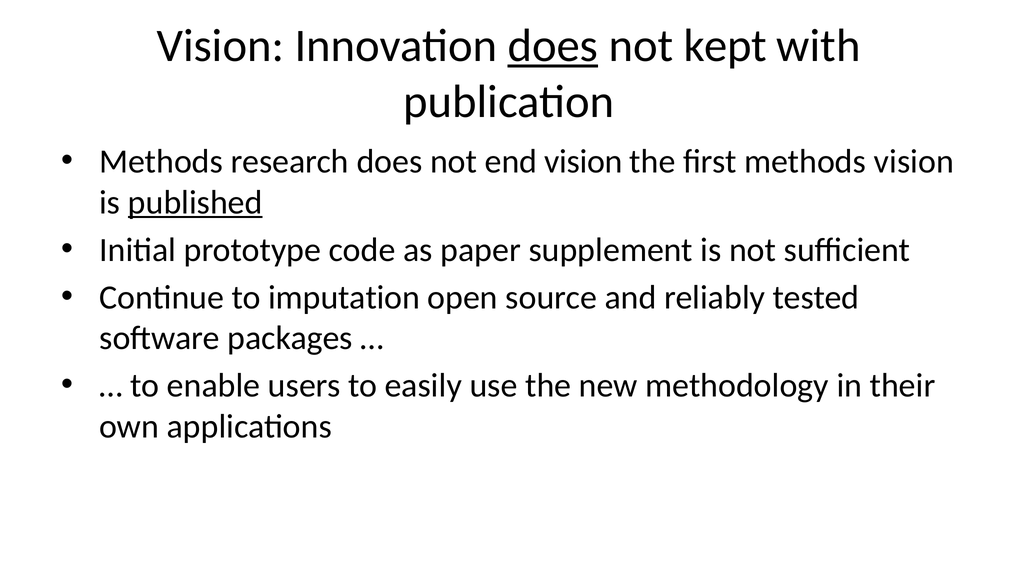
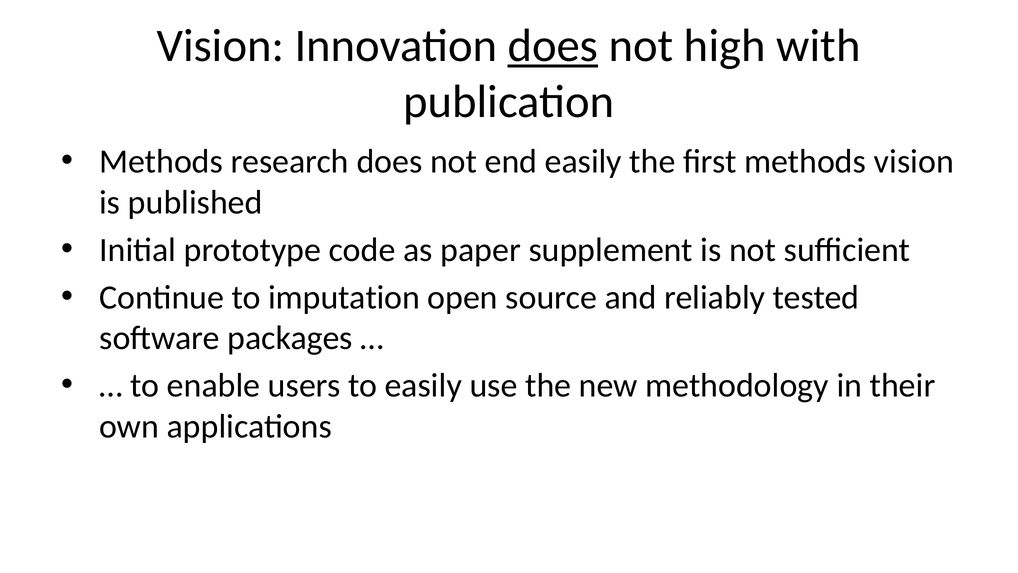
kept: kept -> high
end vision: vision -> easily
published underline: present -> none
